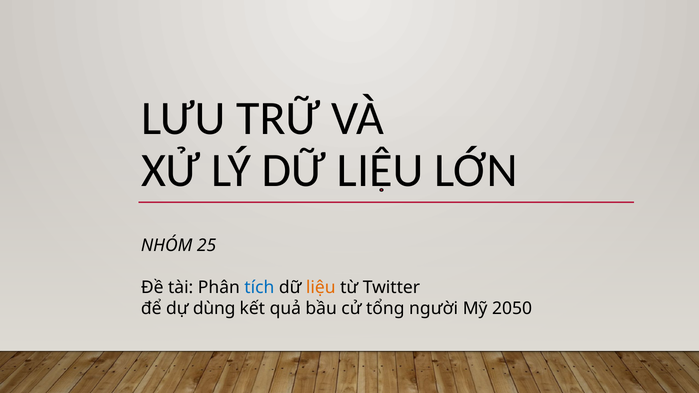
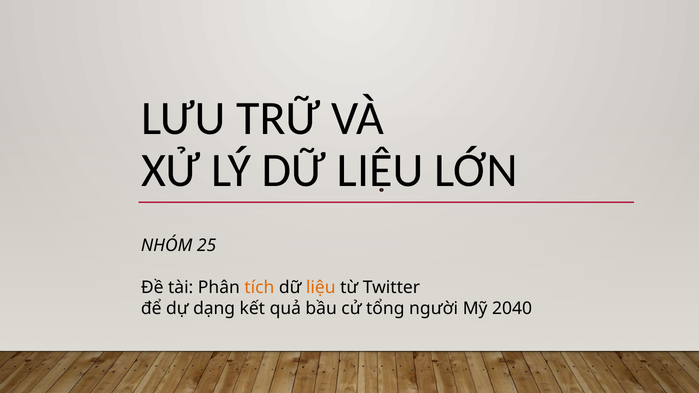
tích colour: blue -> orange
dùng: dùng -> dạng
2050: 2050 -> 2040
